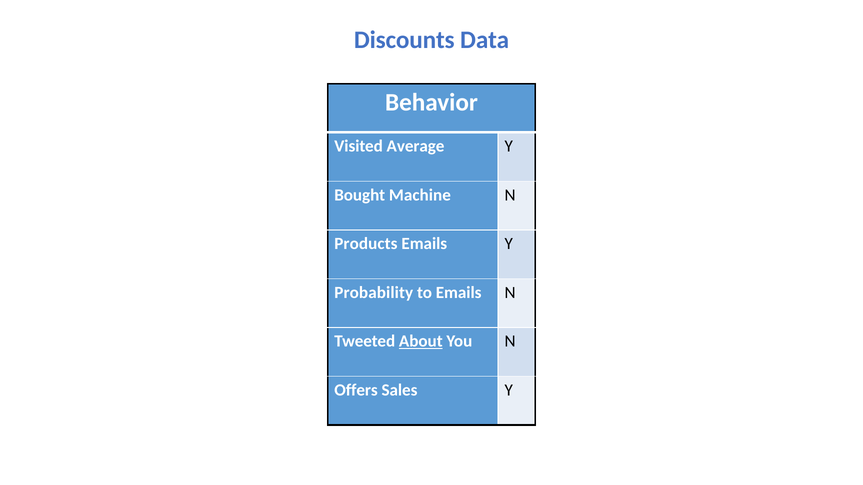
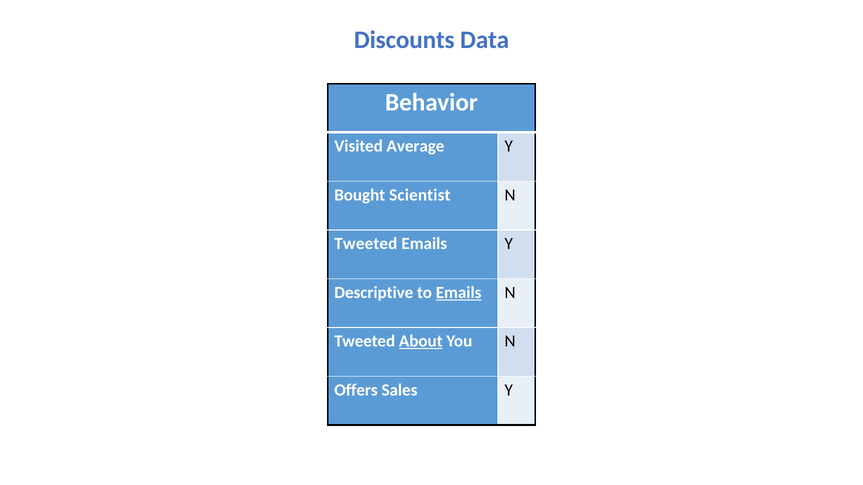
Machine: Machine -> Scientist
Products at (366, 244): Products -> Tweeted
Probability: Probability -> Descriptive
Emails at (459, 293) underline: none -> present
